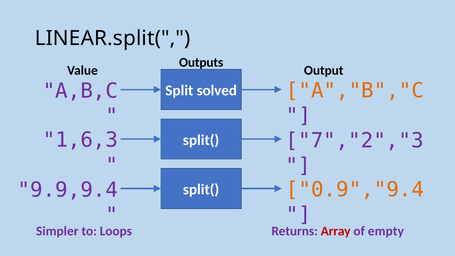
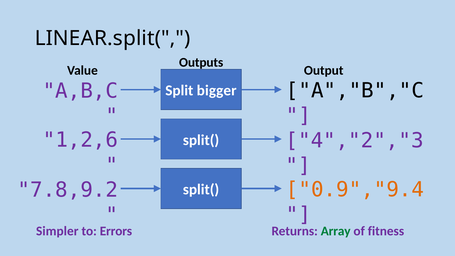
A","B","C colour: orange -> black
solved: solved -> bigger
1,6,3: 1,6,3 -> 1,2,6
7","2","3: 7","2","3 -> 4","2","3
9.9,9.4: 9.9,9.4 -> 7.8,9.2
Loops: Loops -> Errors
Array colour: red -> green
empty: empty -> fitness
